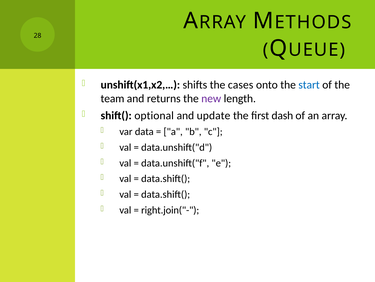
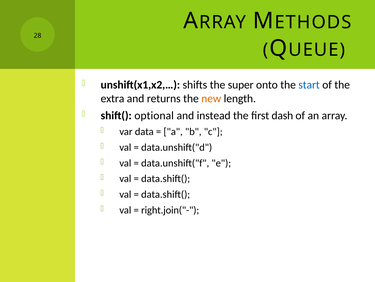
cases: cases -> super
team: team -> extra
new colour: purple -> orange
update: update -> instead
